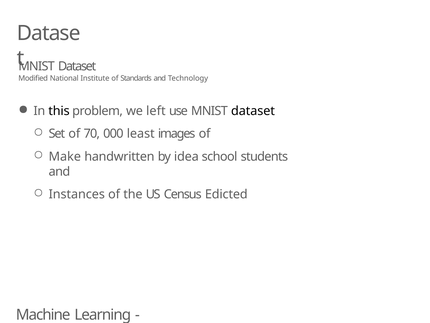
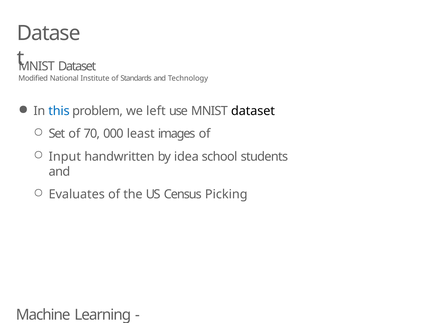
this colour: black -> blue
Make: Make -> Input
Instances: Instances -> Evaluates
Edicted: Edicted -> Picking
